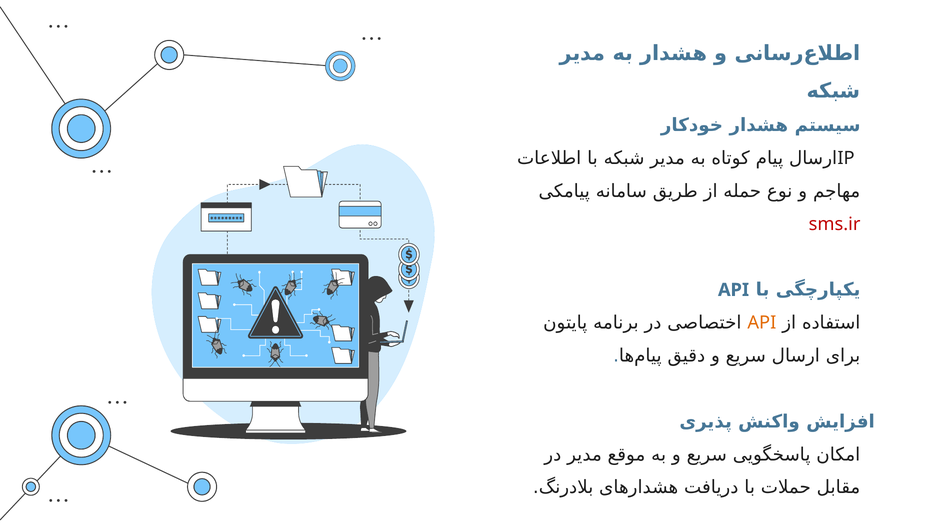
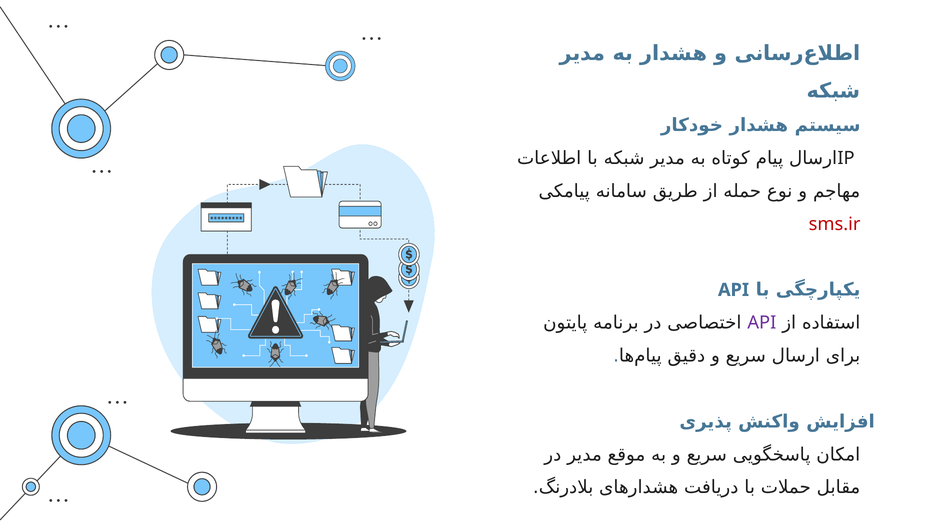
API at (762, 323) colour: orange -> purple
